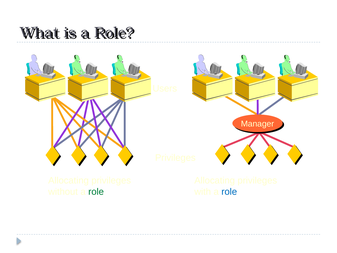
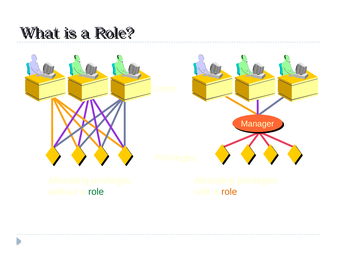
role at (229, 192) colour: blue -> orange
